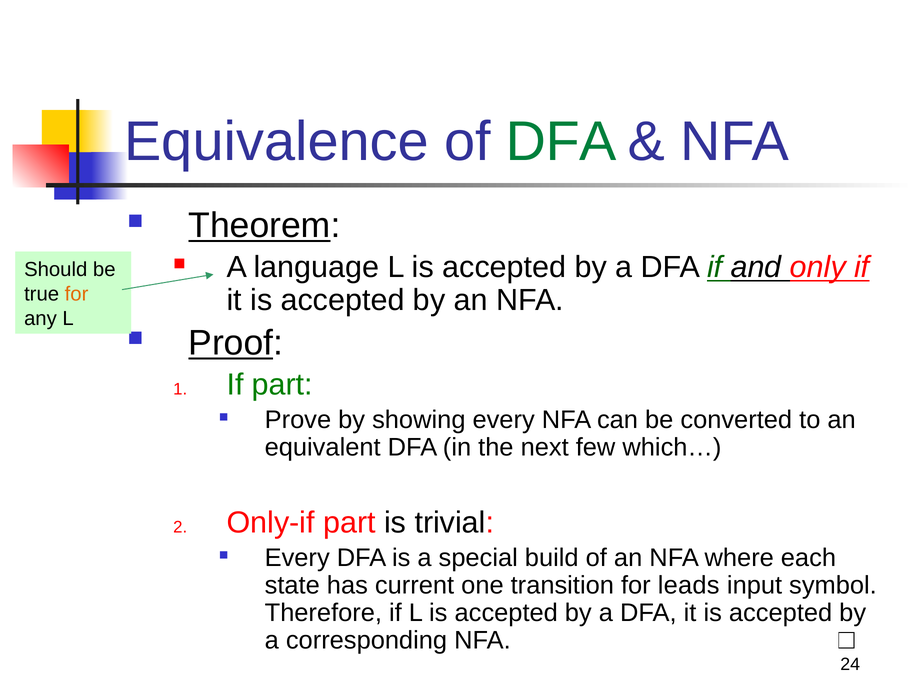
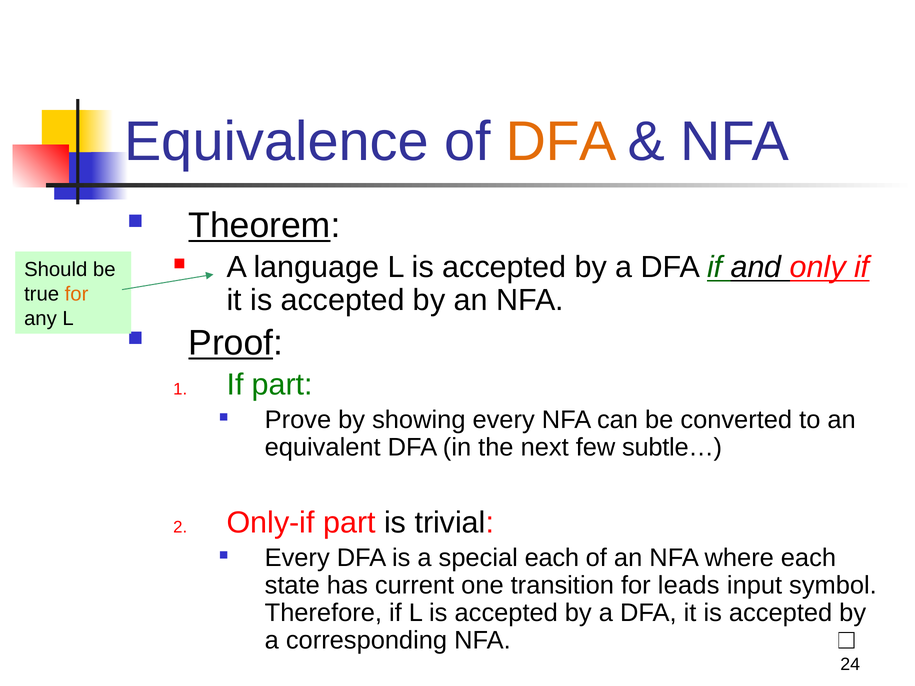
DFA at (561, 142) colour: green -> orange
which…: which… -> subtle…
special build: build -> each
